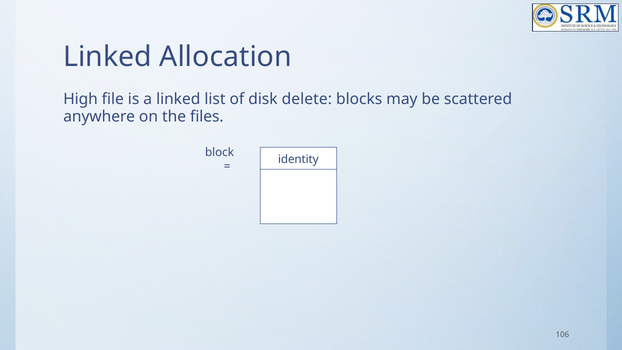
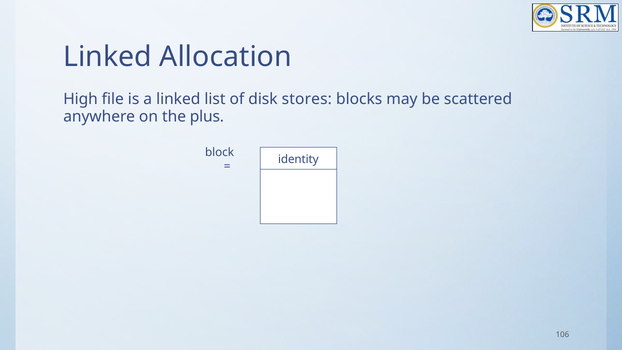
delete: delete -> stores
files: files -> plus
